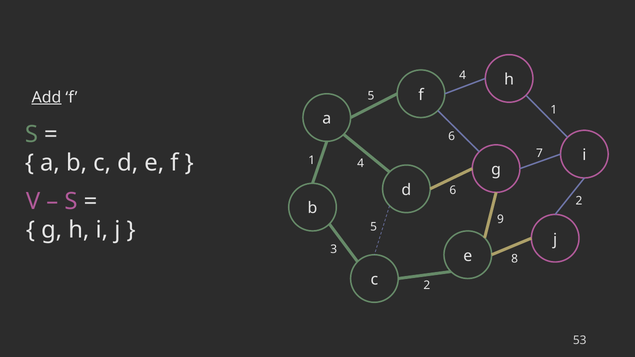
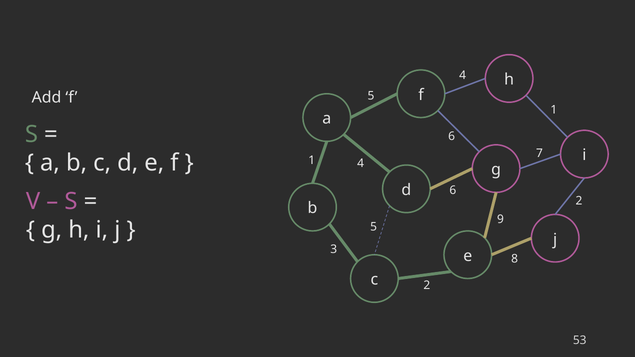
Add underline: present -> none
